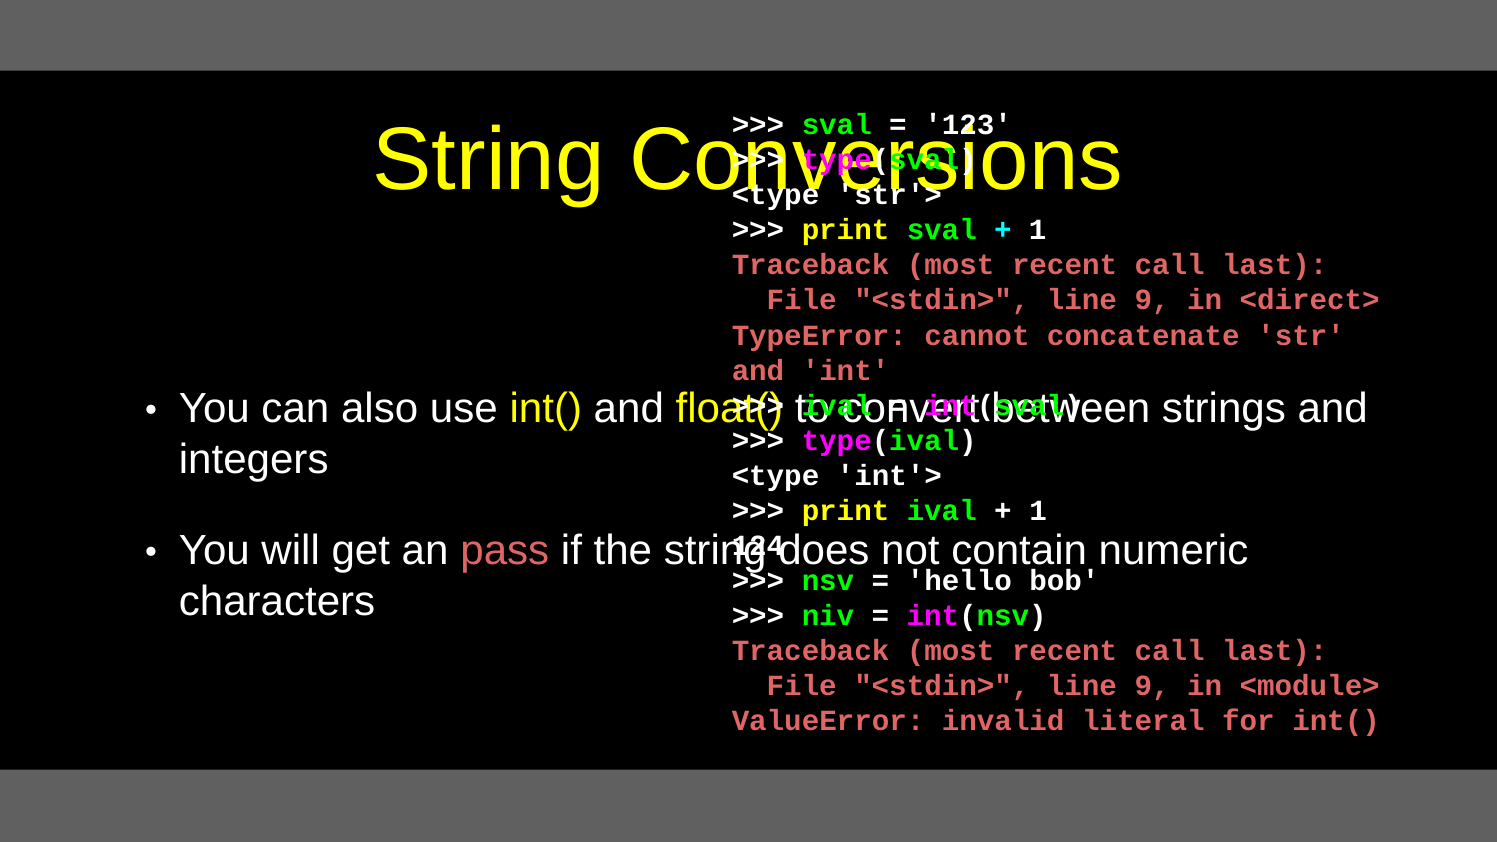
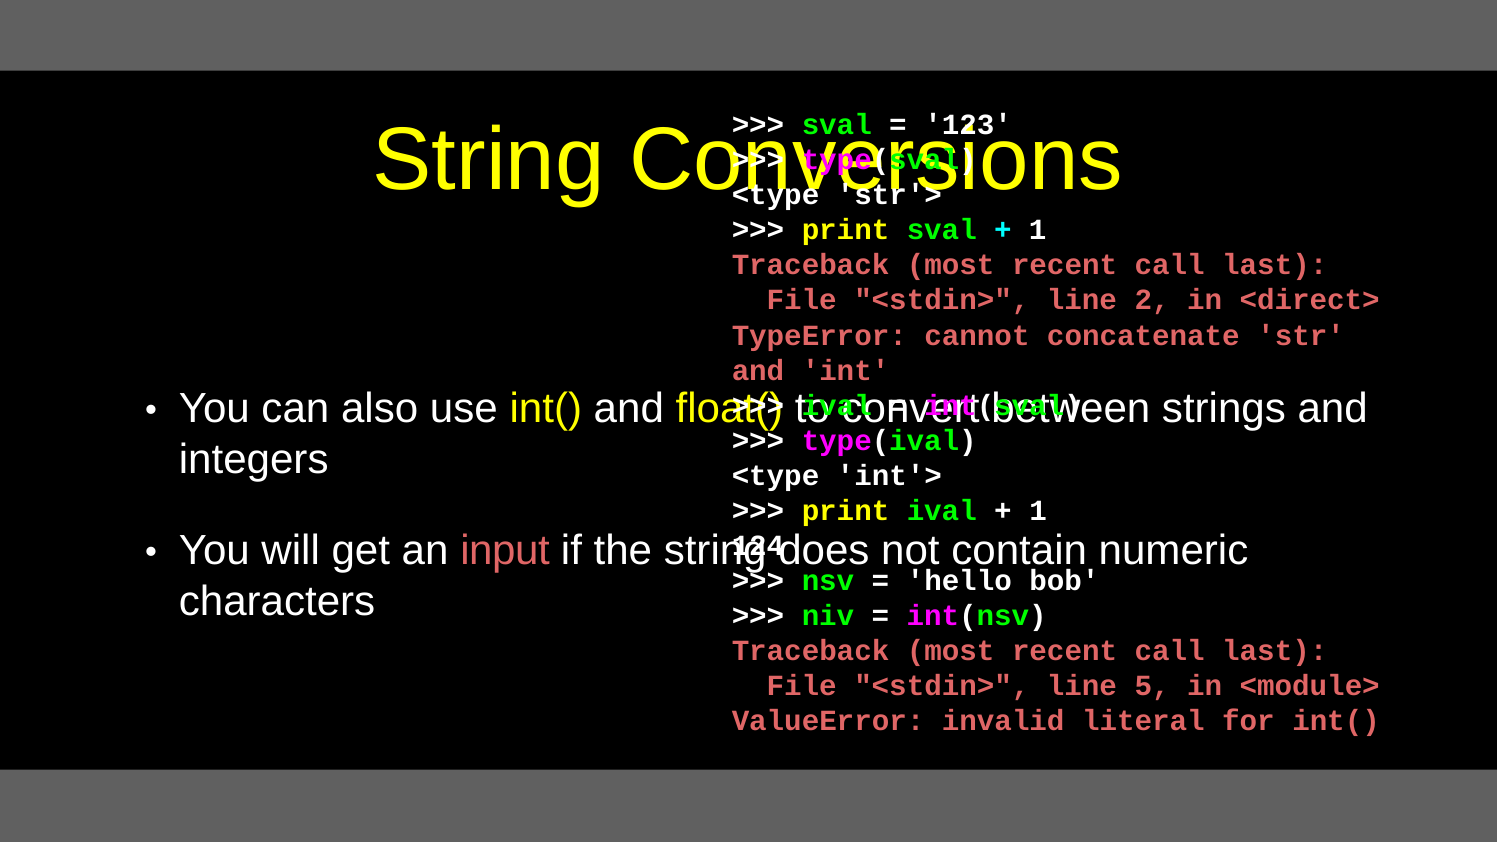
9 at (1152, 300): 9 -> 2
pass: pass -> input
9 at (1152, 686): 9 -> 5
